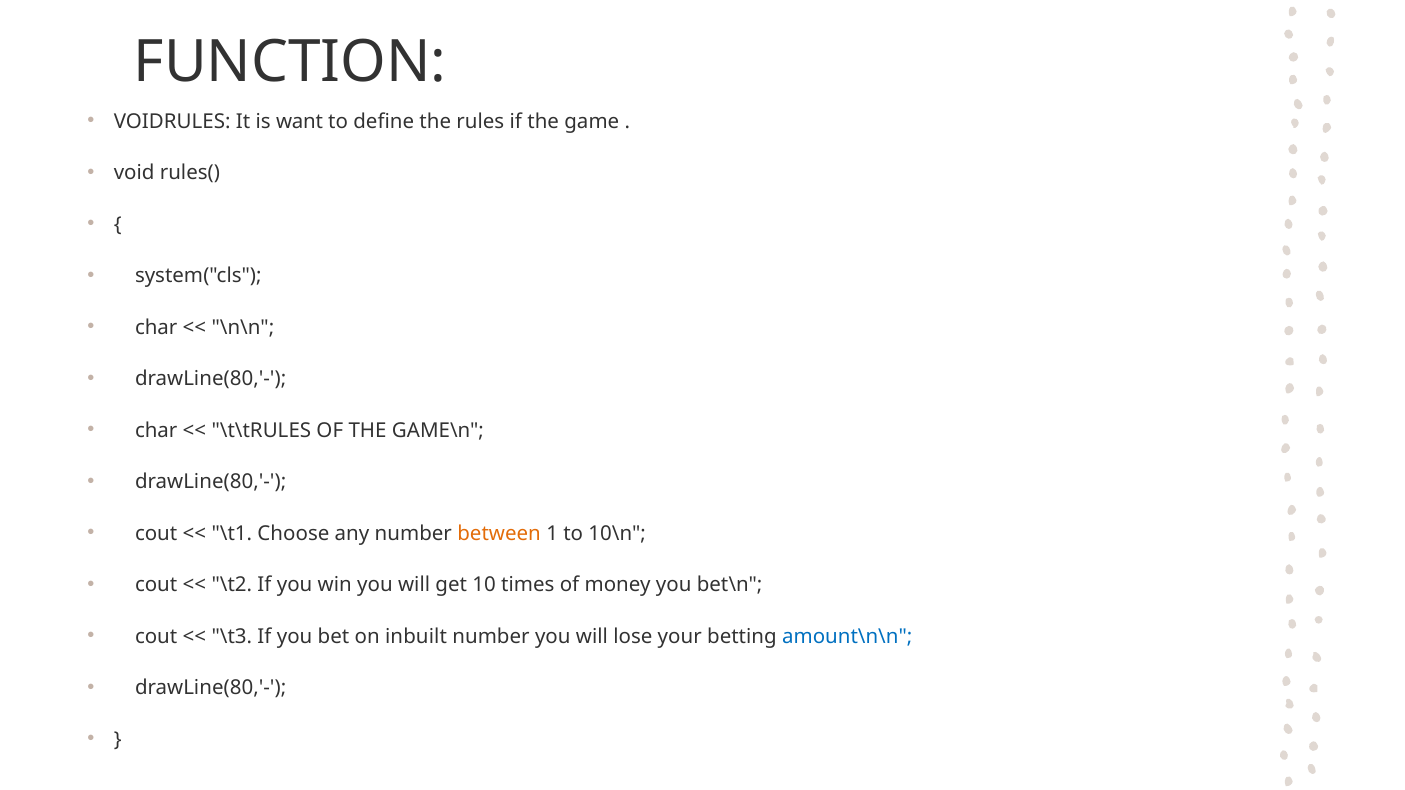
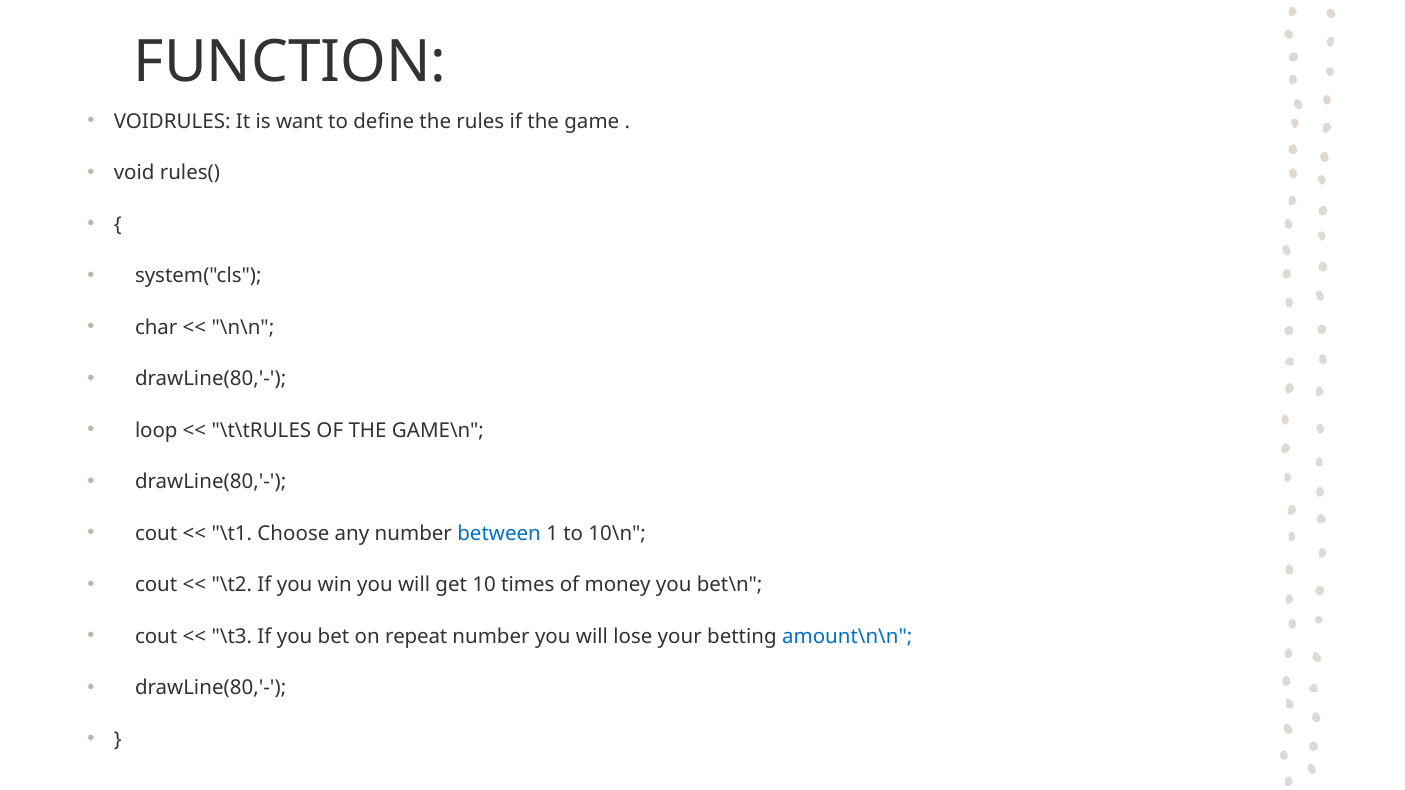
char at (156, 431): char -> loop
between colour: orange -> blue
inbuilt: inbuilt -> repeat
